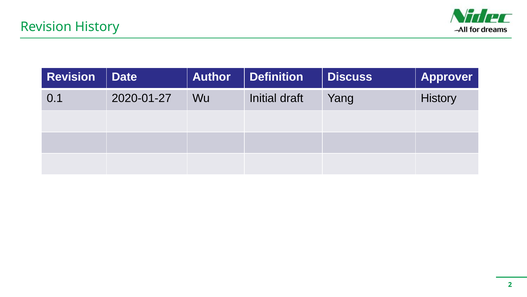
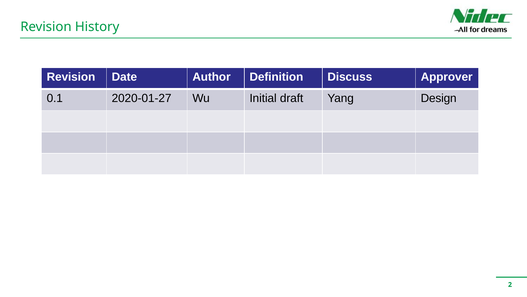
Yang History: History -> Design
